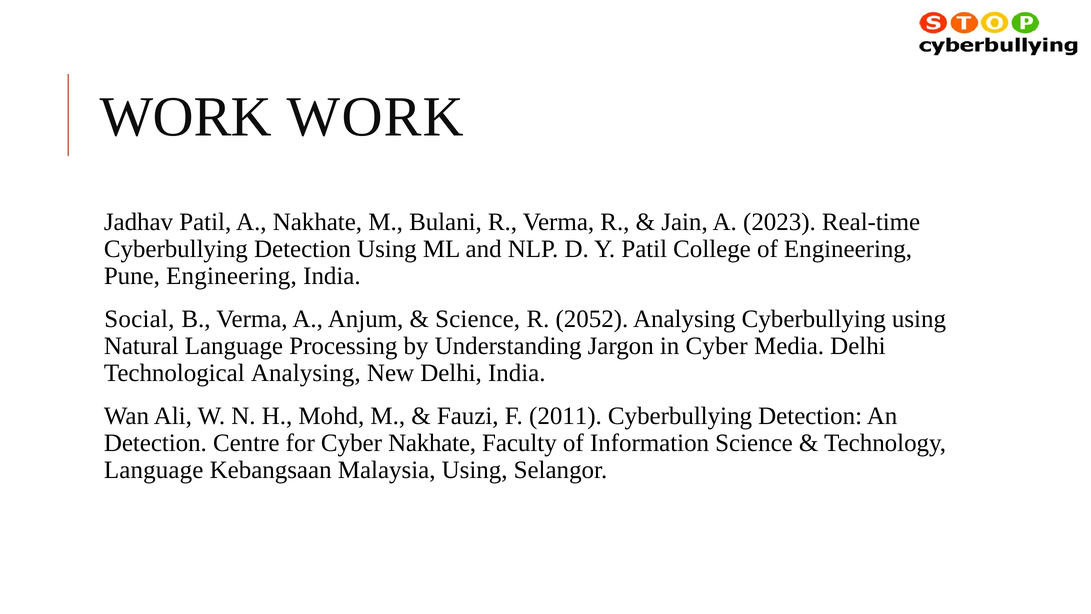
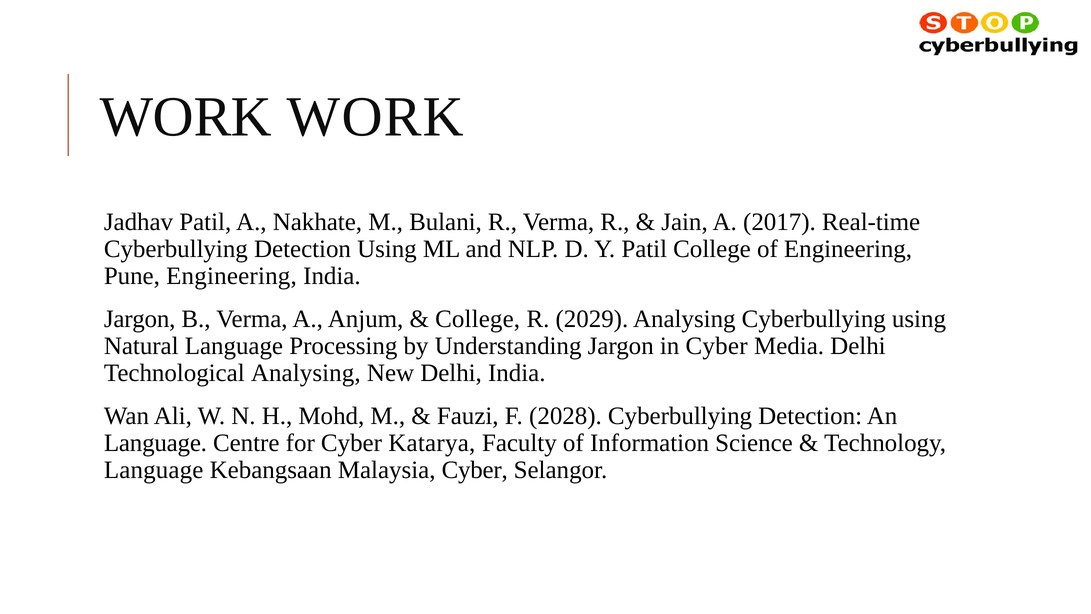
2023: 2023 -> 2017
Social at (139, 319): Social -> Jargon
Science at (478, 319): Science -> College
2052: 2052 -> 2029
2011: 2011 -> 2028
Detection at (155, 443): Detection -> Language
Cyber Nakhate: Nakhate -> Katarya
Malaysia Using: Using -> Cyber
